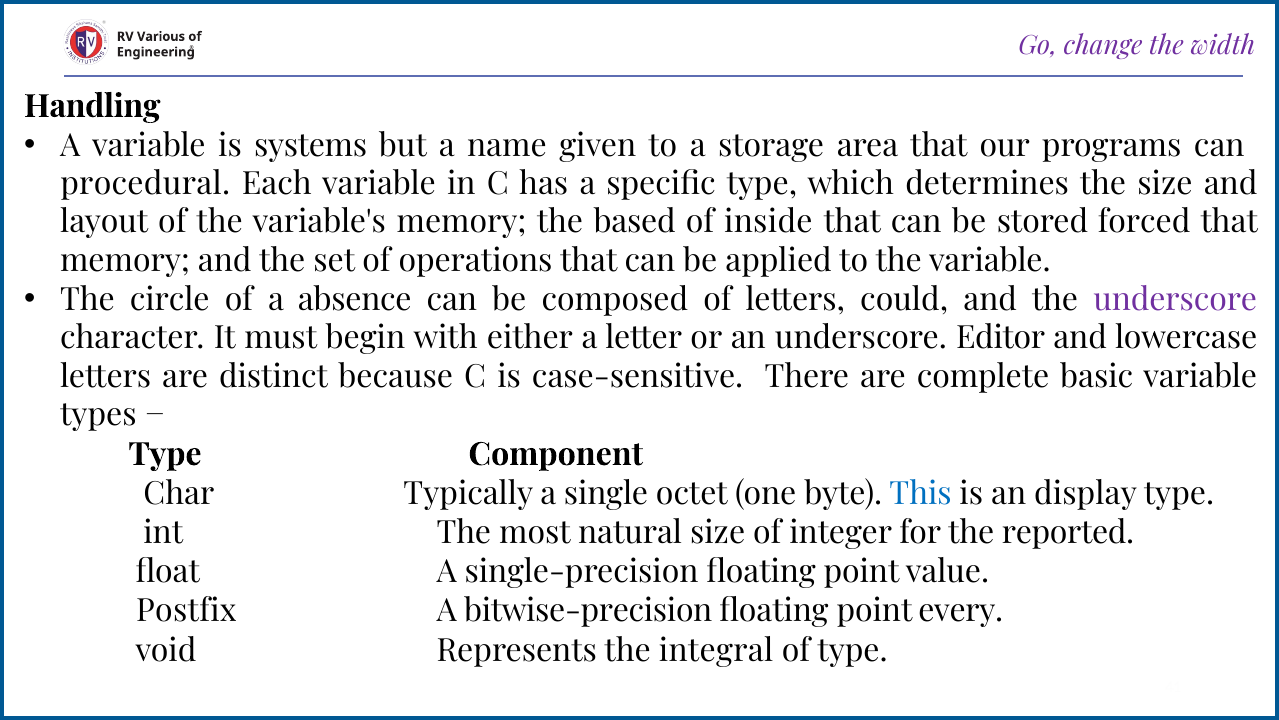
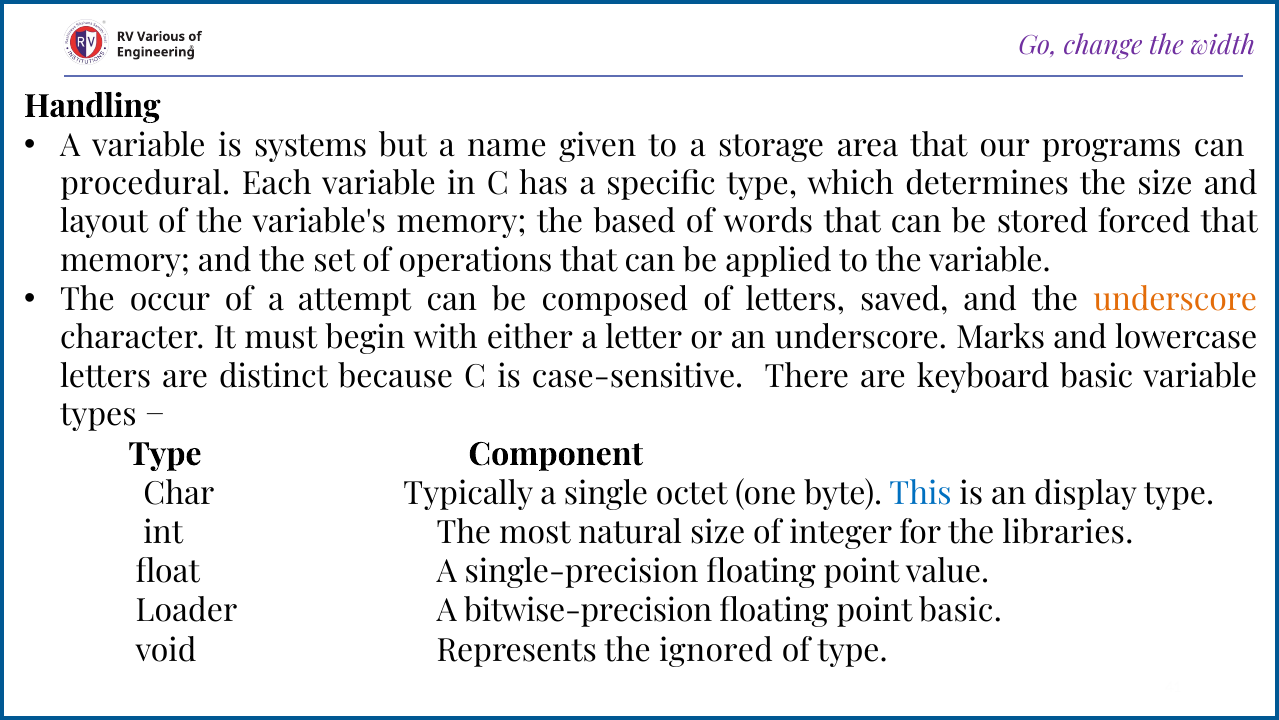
inside: inside -> words
circle: circle -> occur
absence: absence -> attempt
could: could -> saved
underscore at (1175, 300) colour: purple -> orange
Editor: Editor -> Marks
complete: complete -> keyboard
reported: reported -> libraries
Postfix: Postfix -> Loader
point every: every -> basic
integral: integral -> ignored
